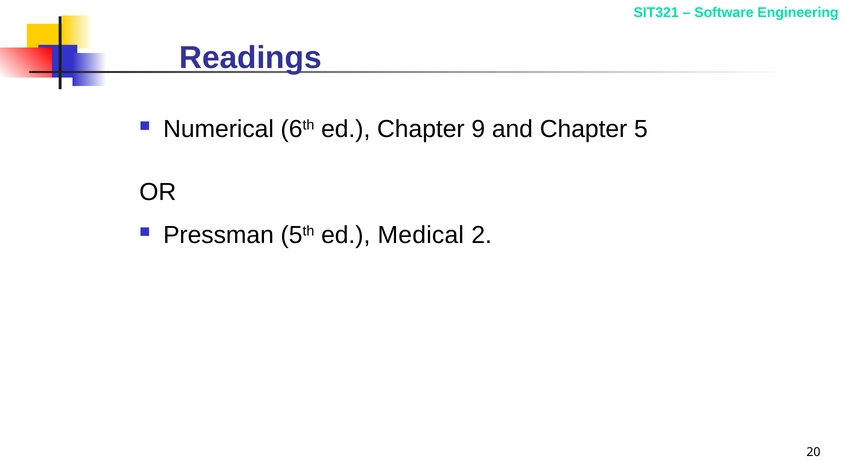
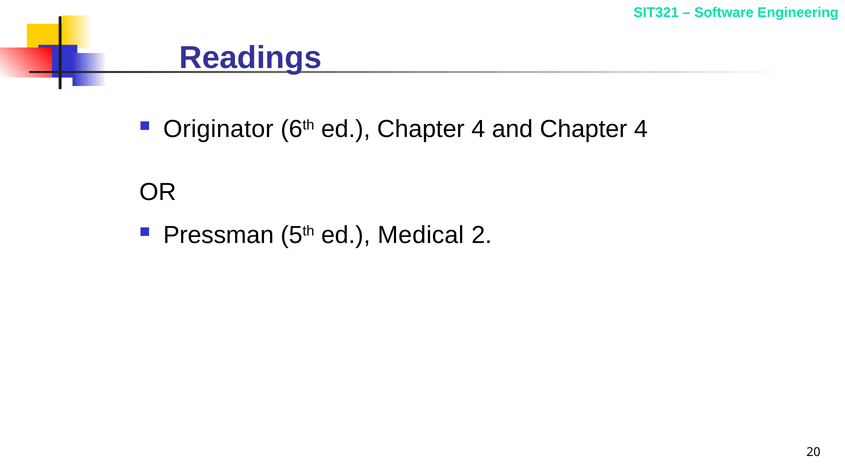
Numerical: Numerical -> Originator
ed Chapter 9: 9 -> 4
and Chapter 5: 5 -> 4
